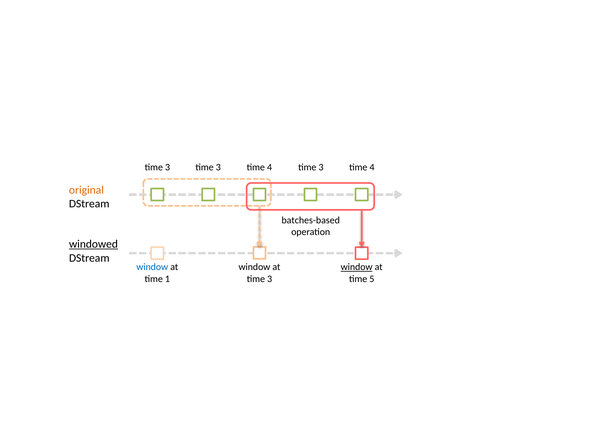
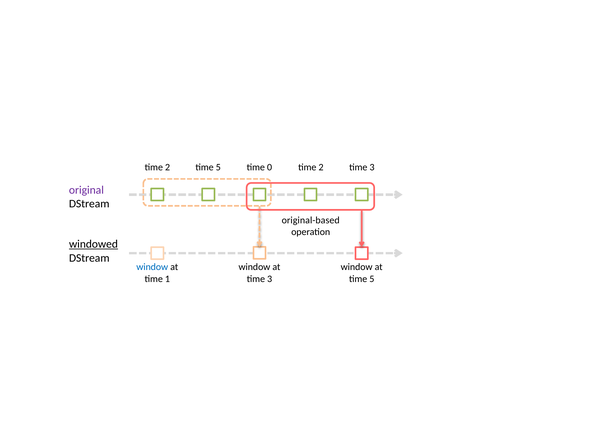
3 at (168, 167): 3 -> 2
3 at (218, 167): 3 -> 5
4 at (270, 167): 4 -> 0
3 at (321, 167): 3 -> 2
4 at (372, 167): 4 -> 3
original colour: orange -> purple
batches-based: batches-based -> original-based
window at (357, 267) underline: present -> none
